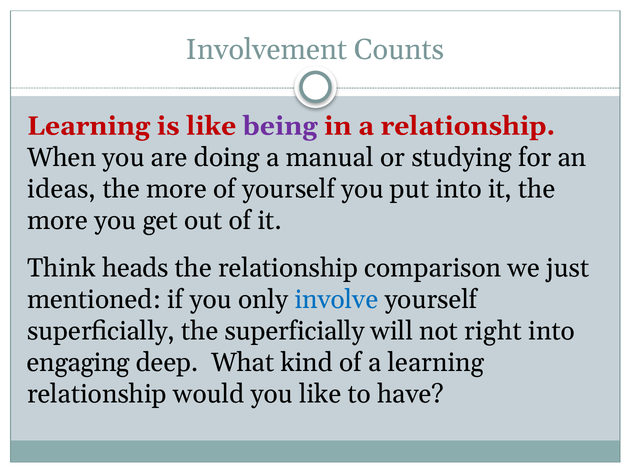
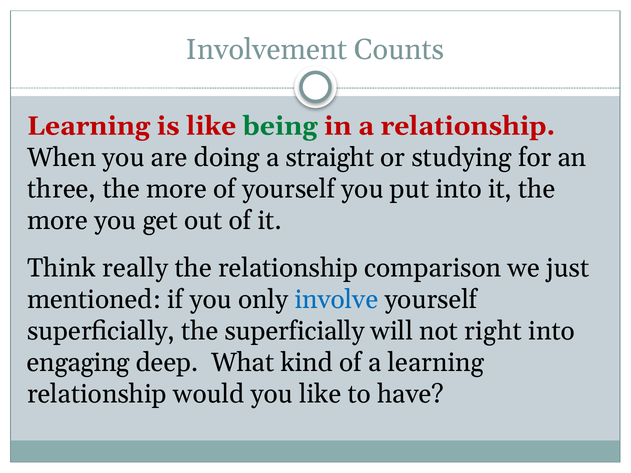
being colour: purple -> green
manual: manual -> straight
ideas: ideas -> three
heads: heads -> really
